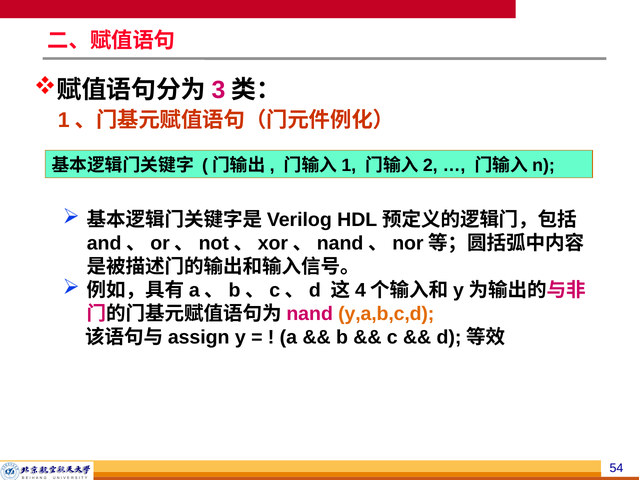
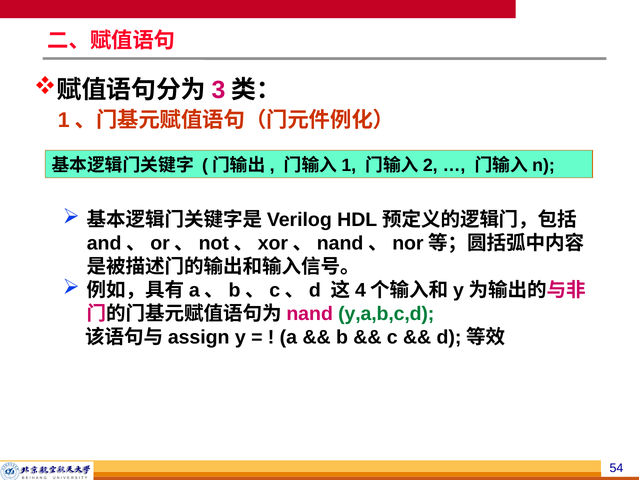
y,a,b,c,d colour: orange -> green
